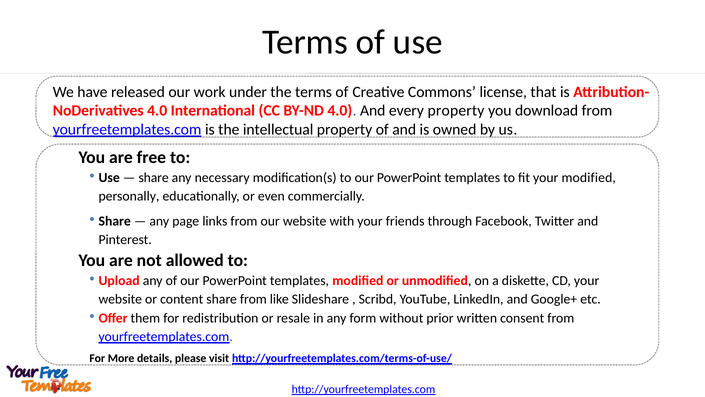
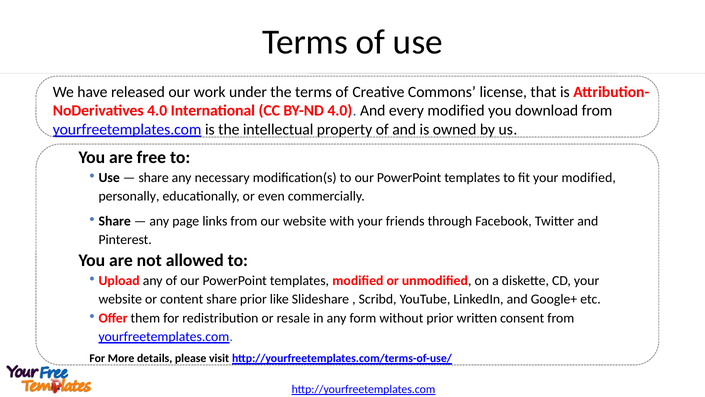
every property: property -> modified
share from: from -> prior
